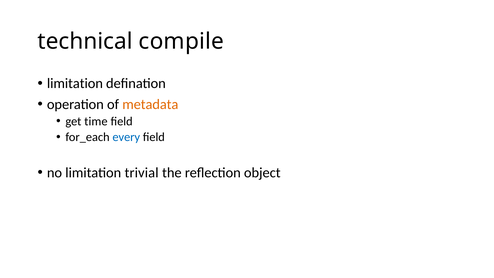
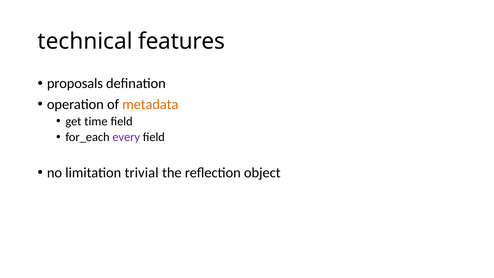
compile: compile -> features
limitation at (75, 84): limitation -> proposals
every colour: blue -> purple
